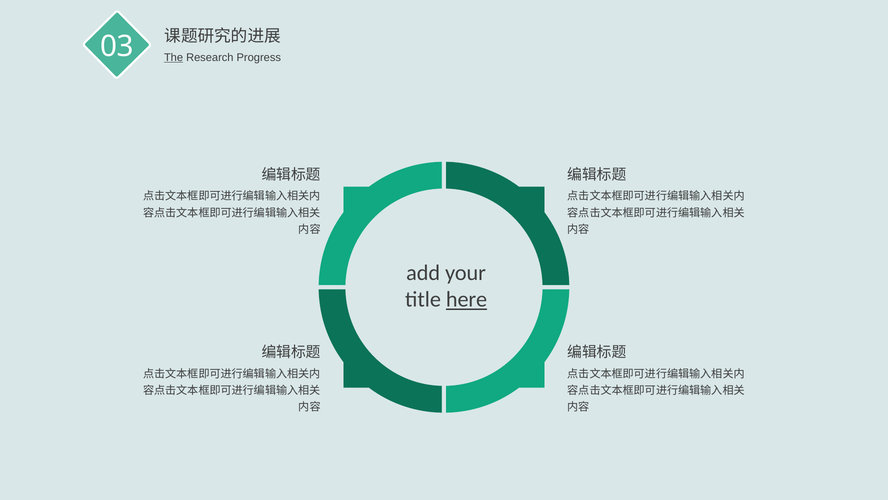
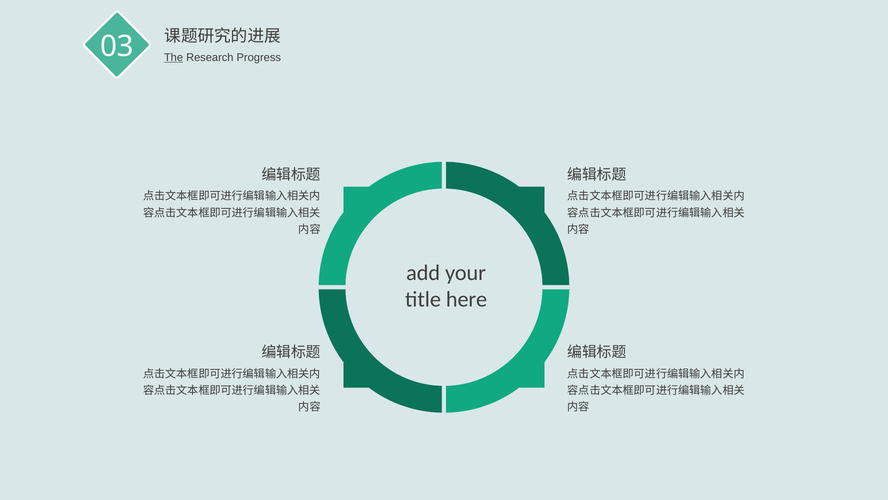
here underline: present -> none
